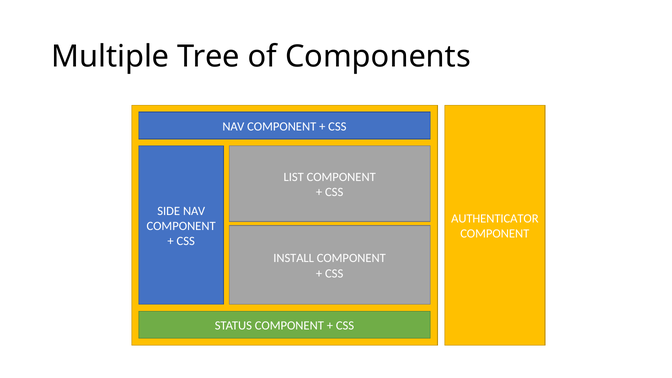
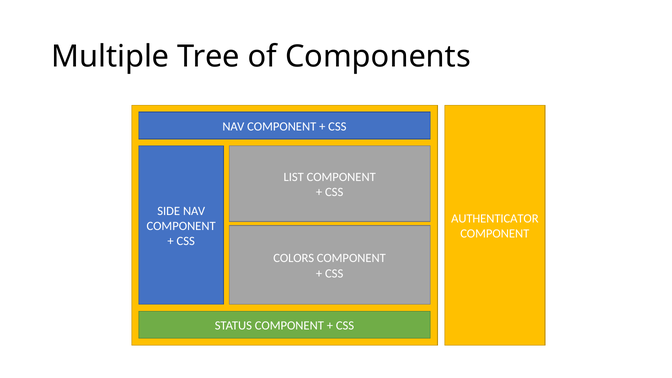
INSTALL: INSTALL -> COLORS
